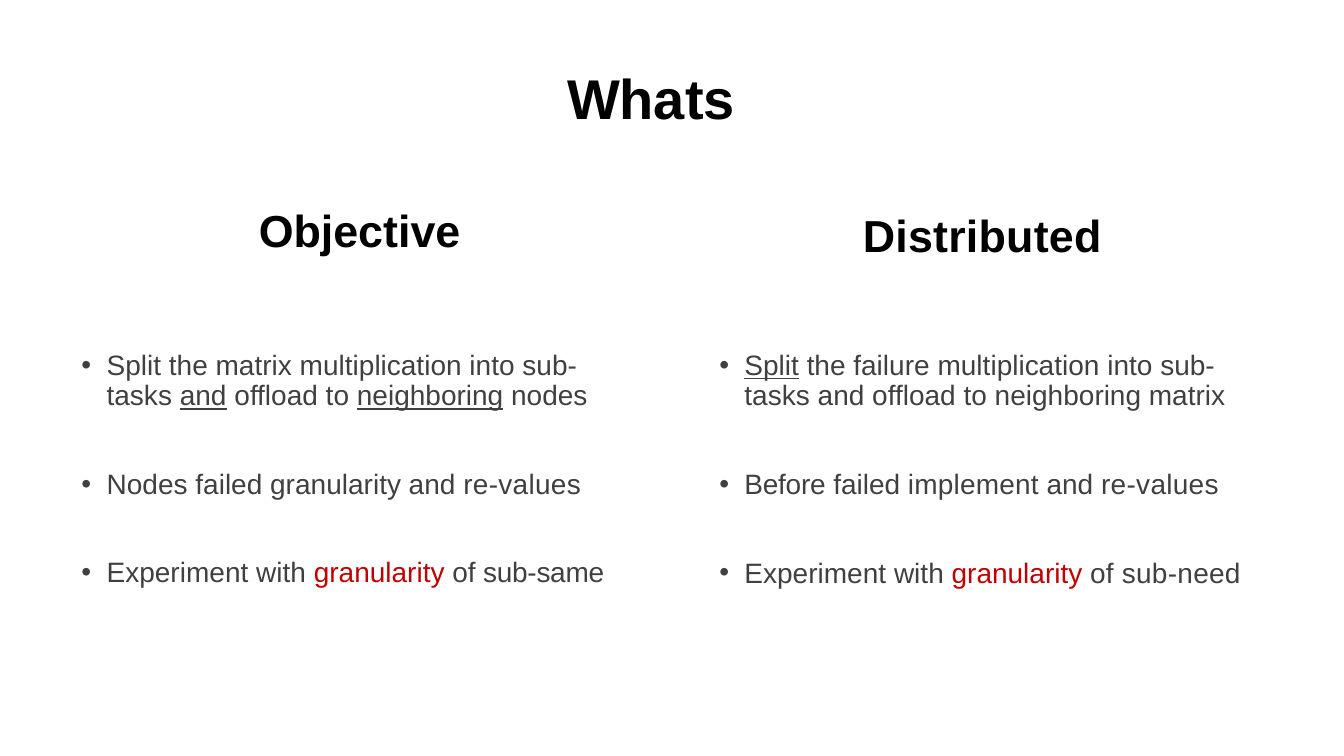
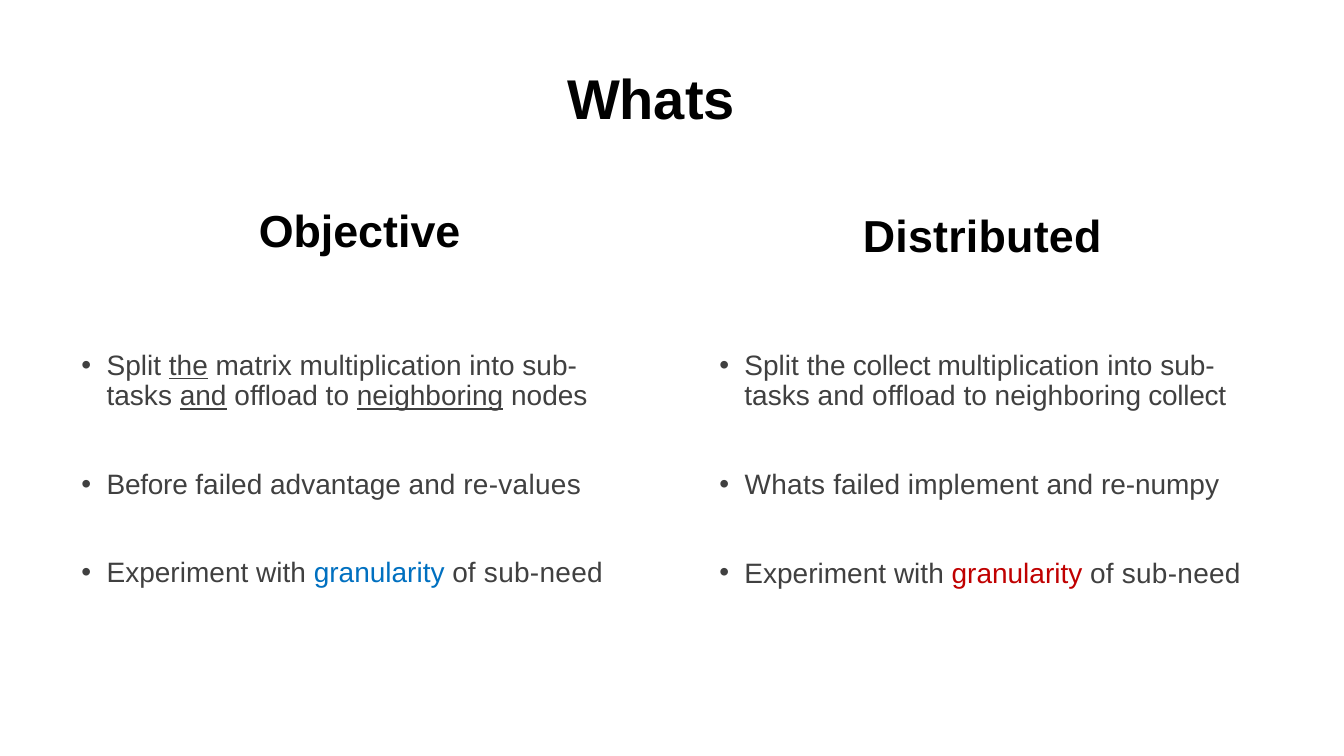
the at (188, 366) underline: none -> present
Split at (772, 366) underline: present -> none
the failure: failure -> collect
neighboring matrix: matrix -> collect
Nodes at (147, 485): Nodes -> Before
failed granularity: granularity -> advantage
Before at (785, 485): Before -> Whats
re-values at (1160, 485): re-values -> re-numpy
granularity at (379, 574) colour: red -> blue
sub-same at (544, 574): sub-same -> sub-need
